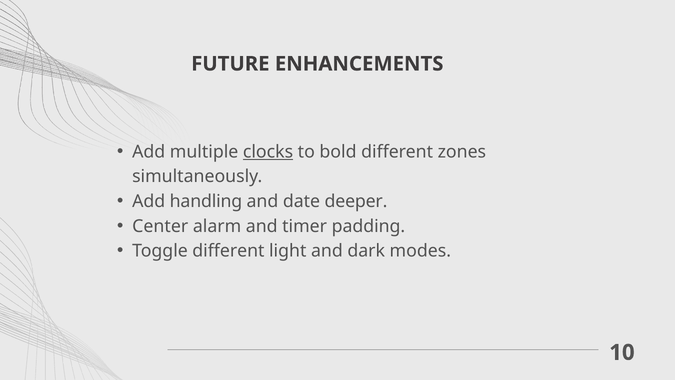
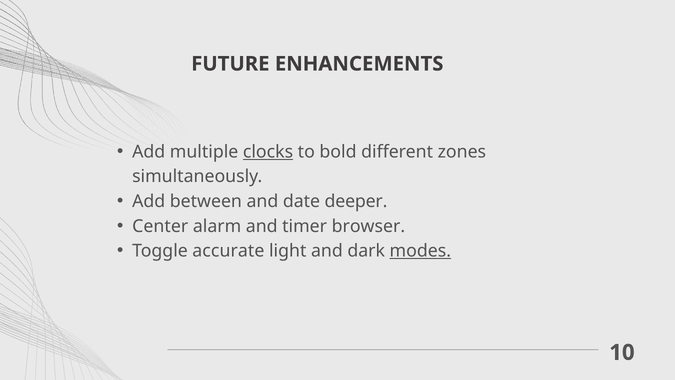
handling: handling -> between
padding: padding -> browser
different at (228, 251): different -> accurate
modes underline: none -> present
